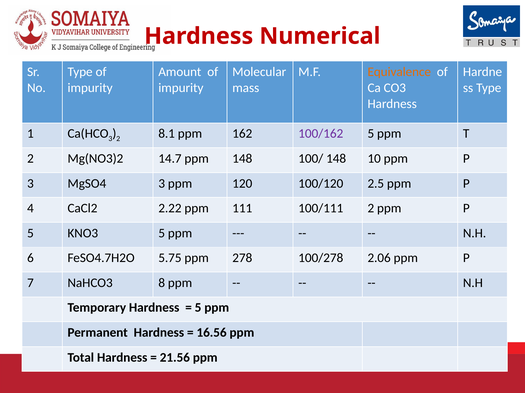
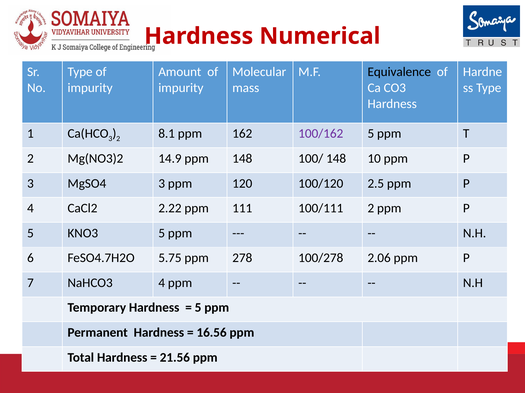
Equivalence colour: orange -> black
14.7: 14.7 -> 14.9
NaHCO3 8: 8 -> 4
